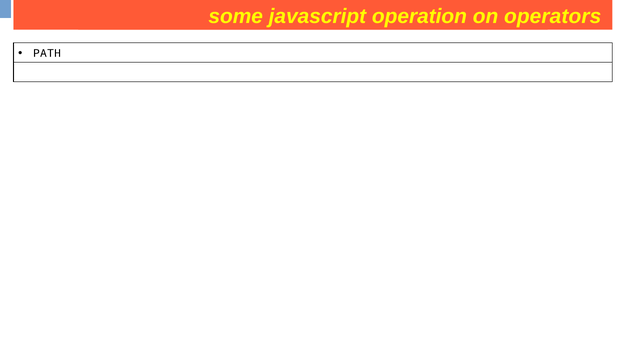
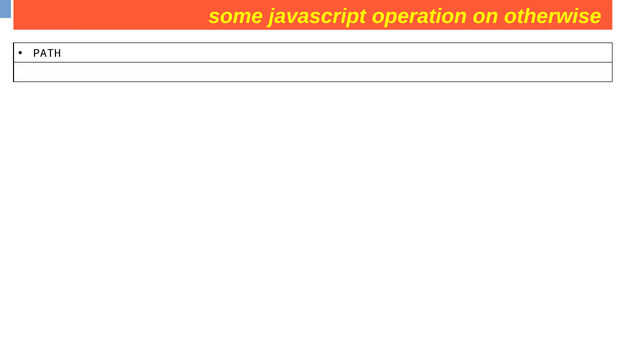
operators: operators -> otherwise
